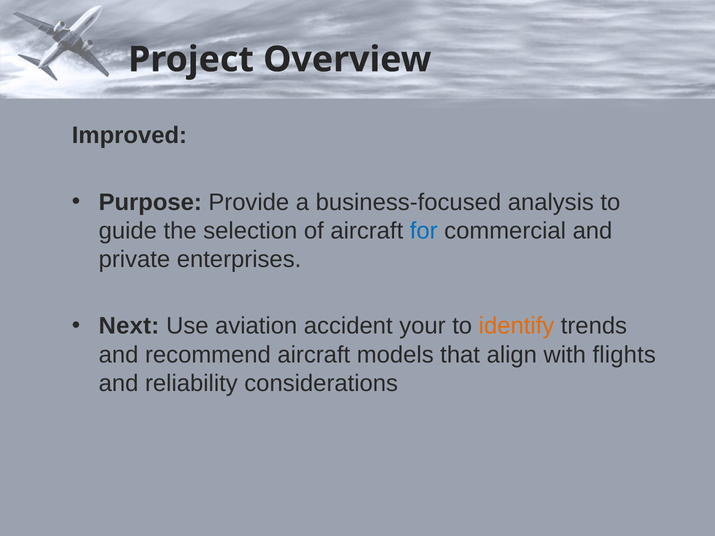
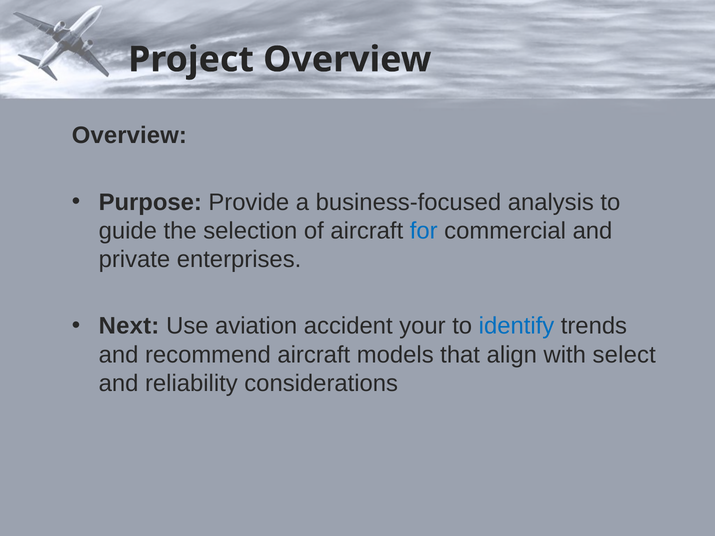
Improved at (129, 136): Improved -> Overview
identify colour: orange -> blue
flights: flights -> select
